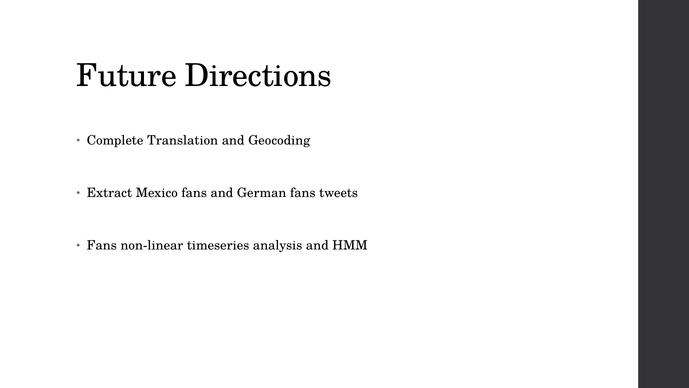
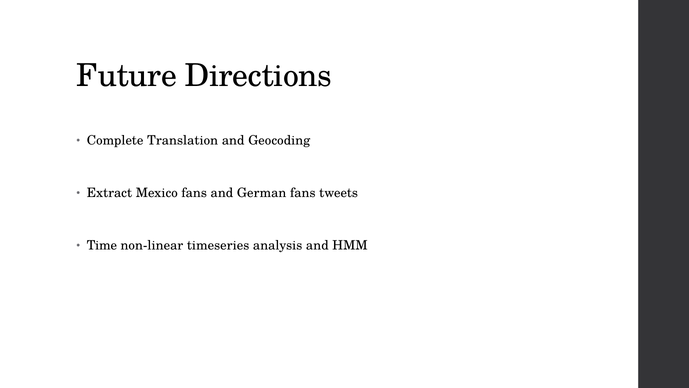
Fans at (102, 245): Fans -> Time
